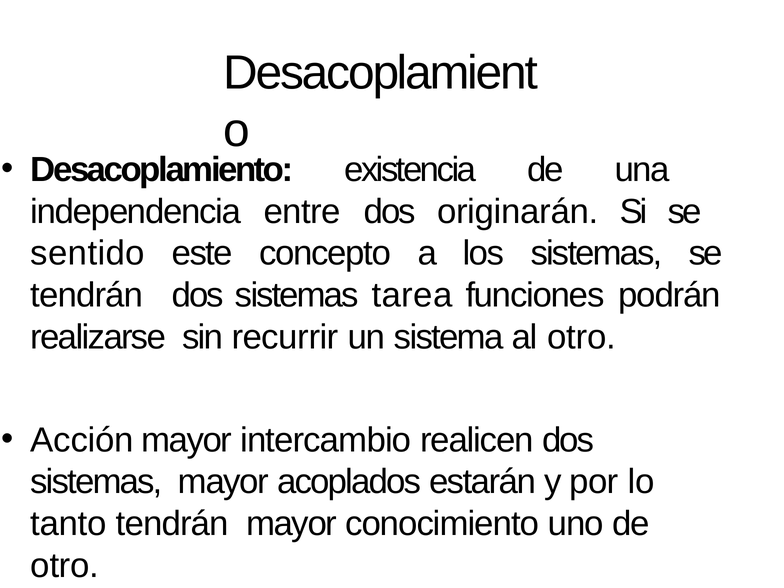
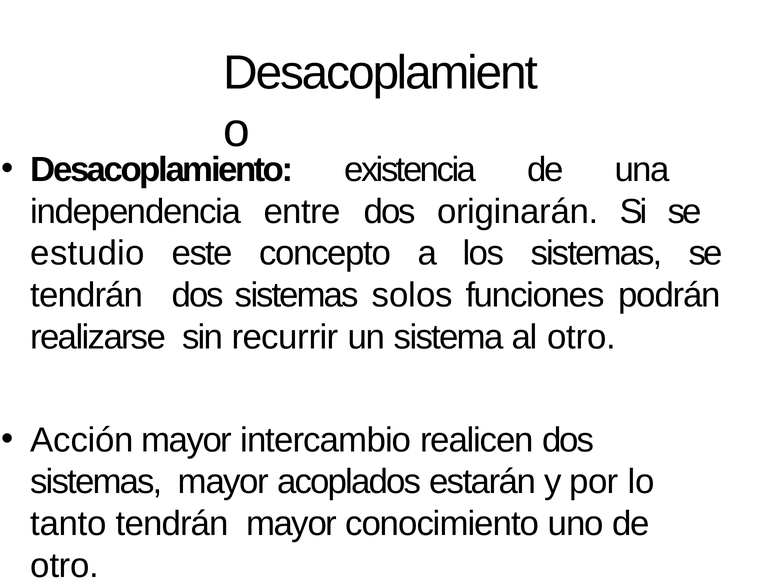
sentido: sentido -> estudio
tarea: tarea -> solos
